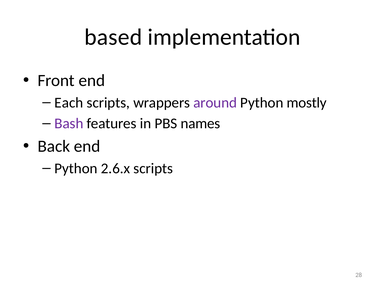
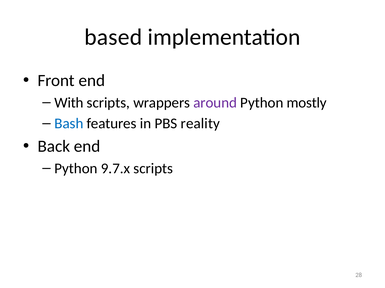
Each: Each -> With
Bash colour: purple -> blue
names: names -> reality
2.6.x: 2.6.x -> 9.7.x
